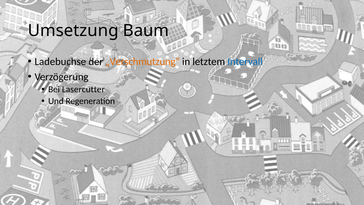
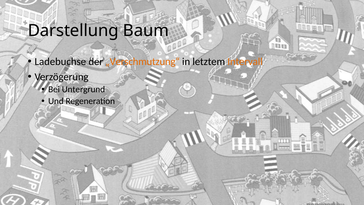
Umsetzung: Umsetzung -> Darstellung
Intervall colour: blue -> orange
Lasercutter: Lasercutter -> Untergrund
